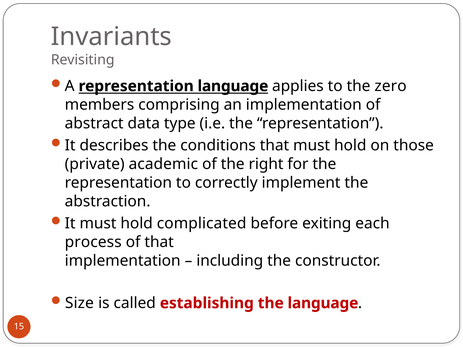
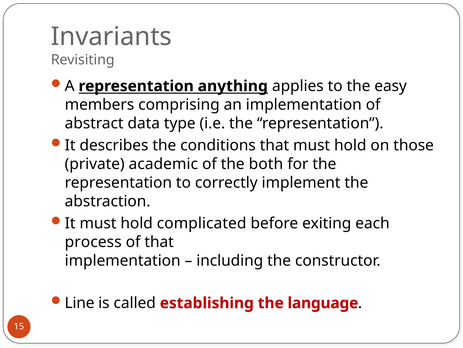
representation language: language -> anything
zero: zero -> easy
right: right -> both
Size: Size -> Line
